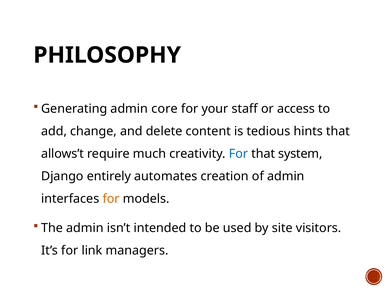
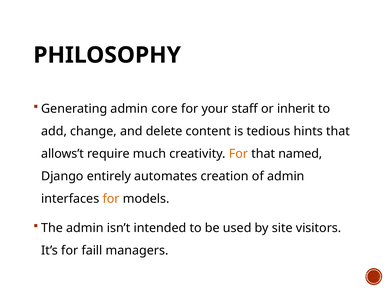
access: access -> inherit
For at (238, 154) colour: blue -> orange
system: system -> named
link: link -> faill
